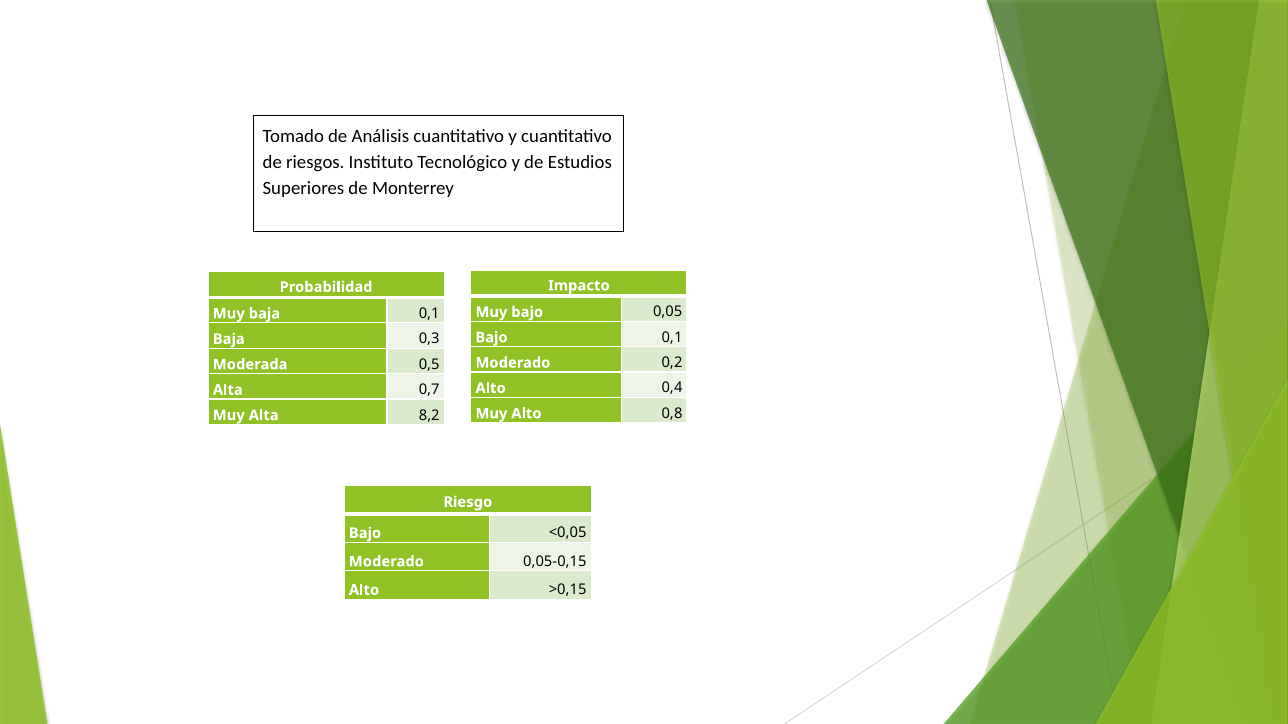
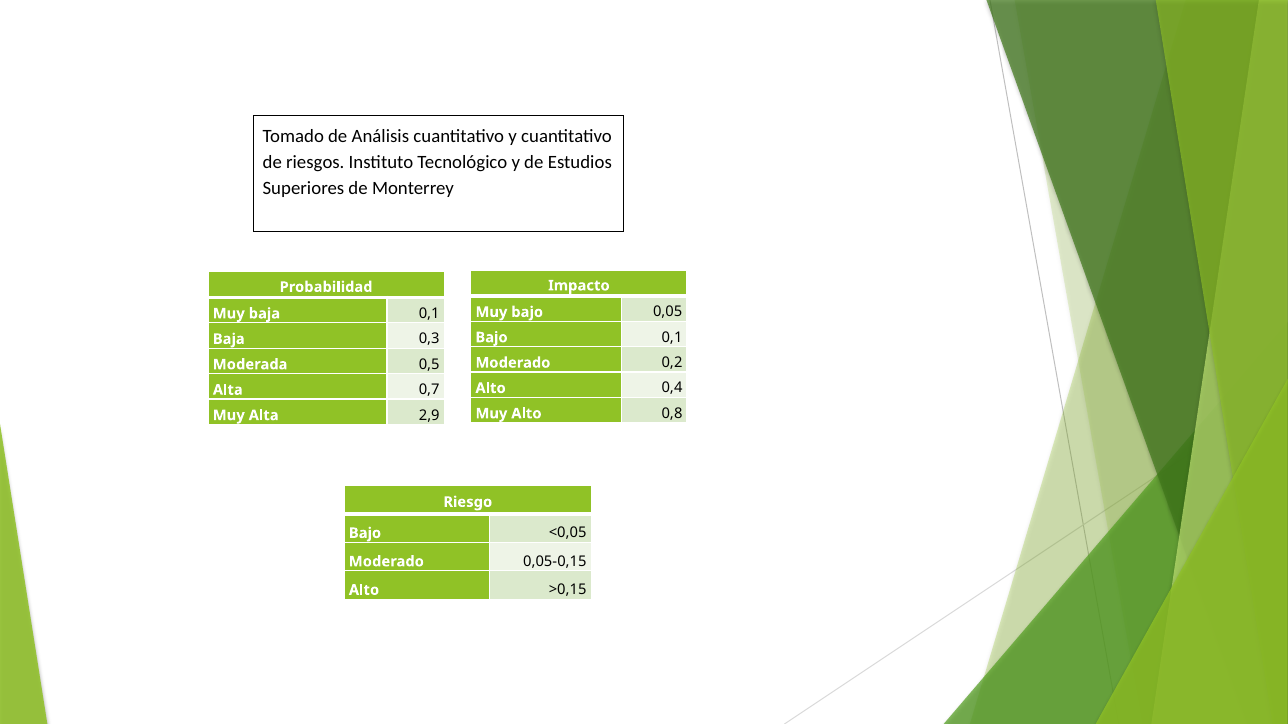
8,2: 8,2 -> 2,9
